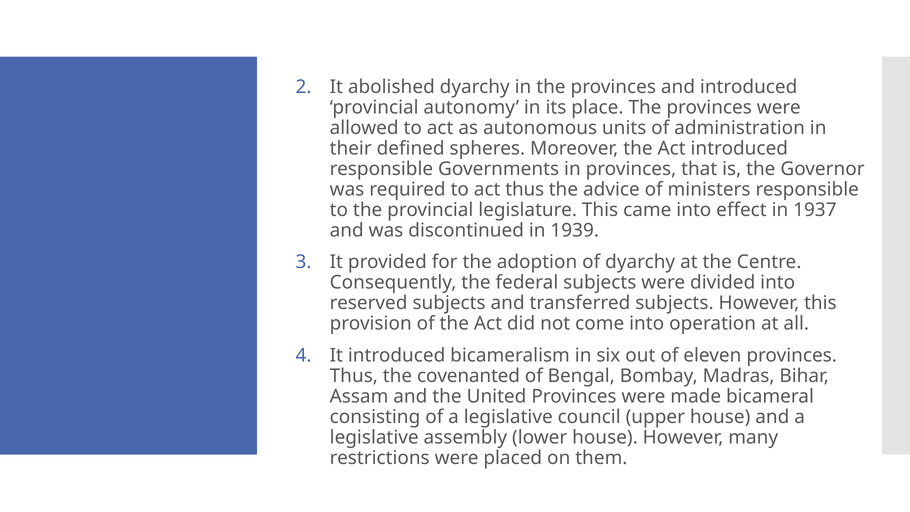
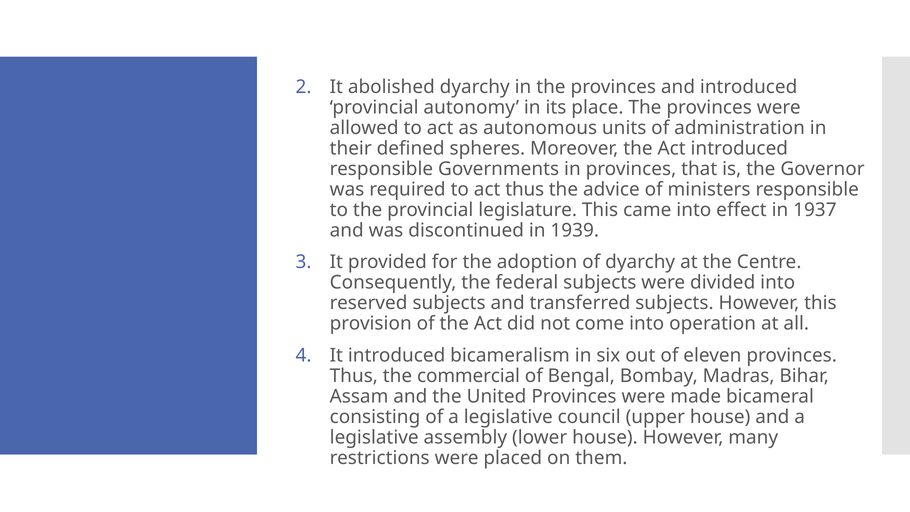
covenanted: covenanted -> commercial
